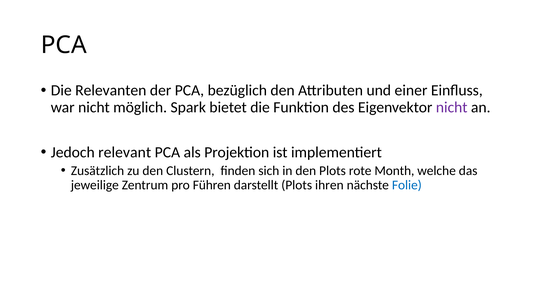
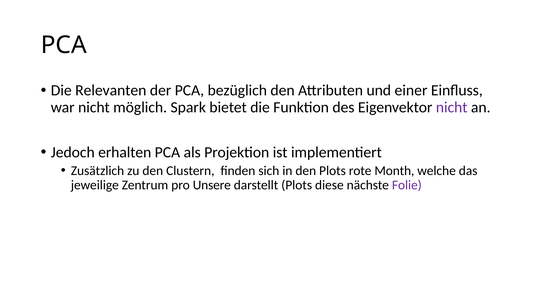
relevant: relevant -> erhalten
Führen: Führen -> Unsere
ihren: ihren -> diese
Folie colour: blue -> purple
